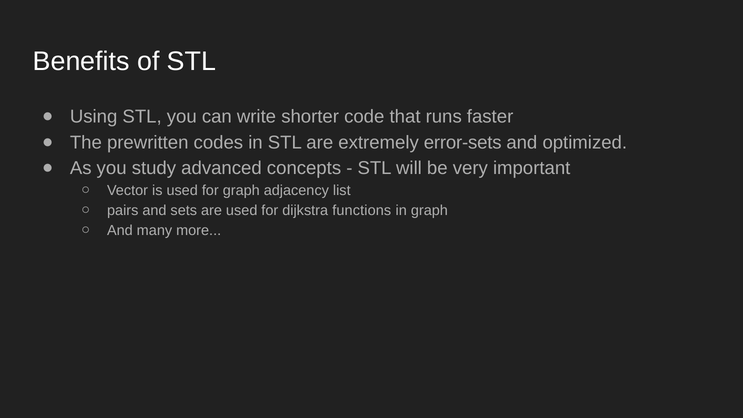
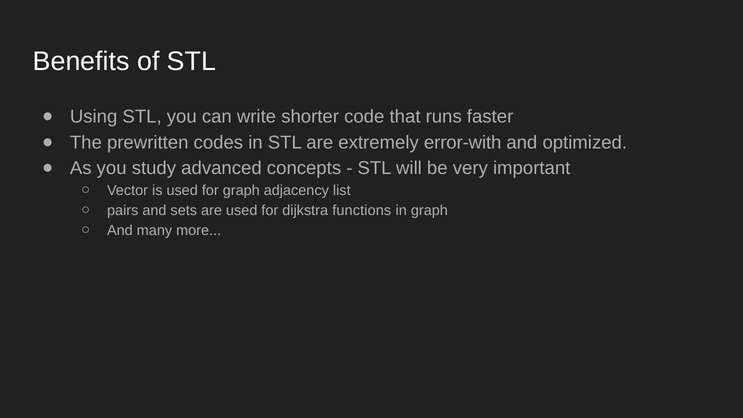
error-sets: error-sets -> error-with
